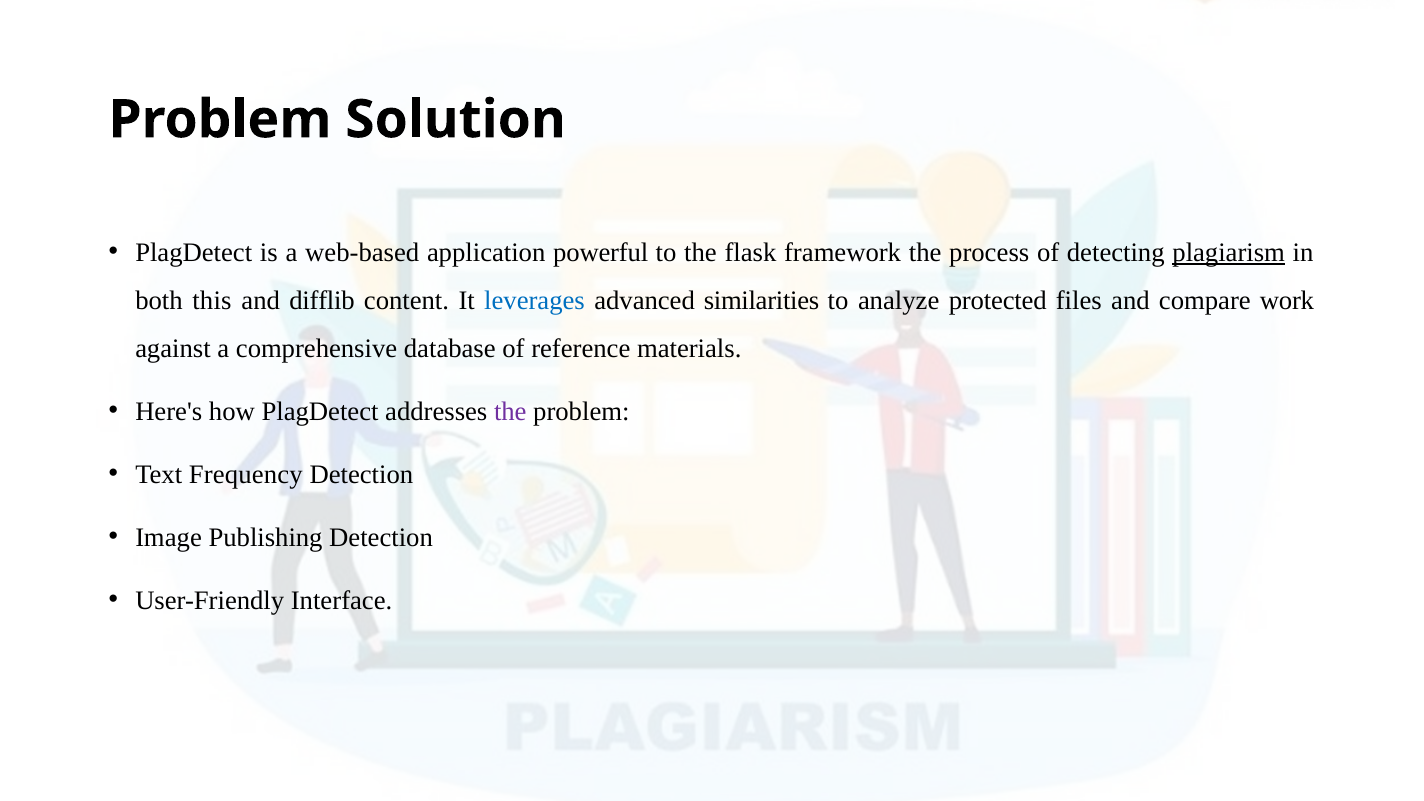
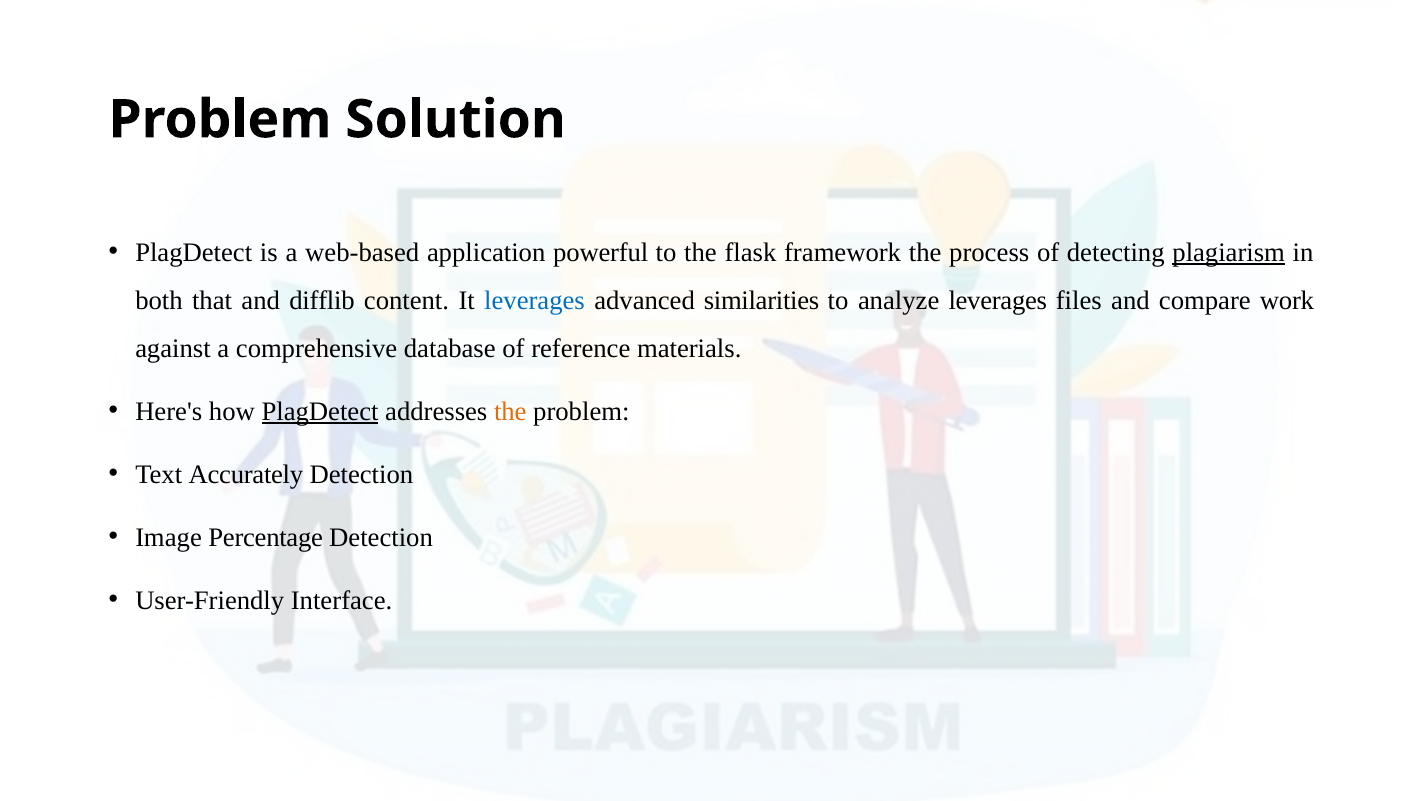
this: this -> that
analyze protected: protected -> leverages
PlagDetect at (320, 411) underline: none -> present
the at (510, 411) colour: purple -> orange
Frequency: Frequency -> Accurately
Publishing: Publishing -> Percentage
